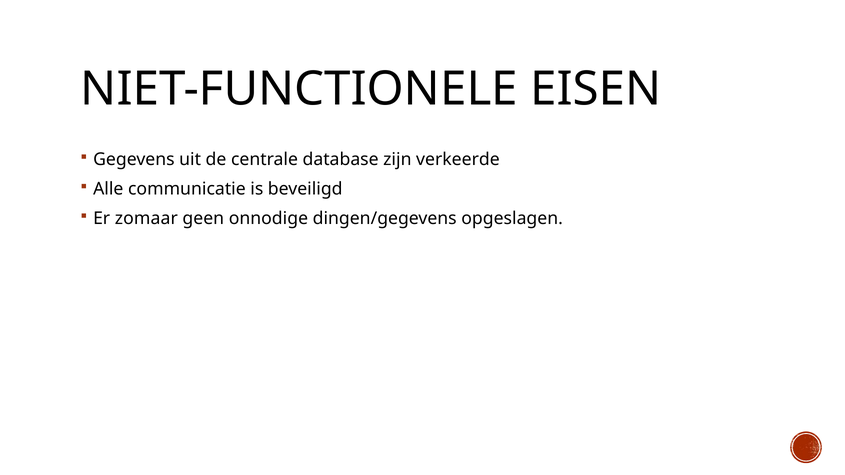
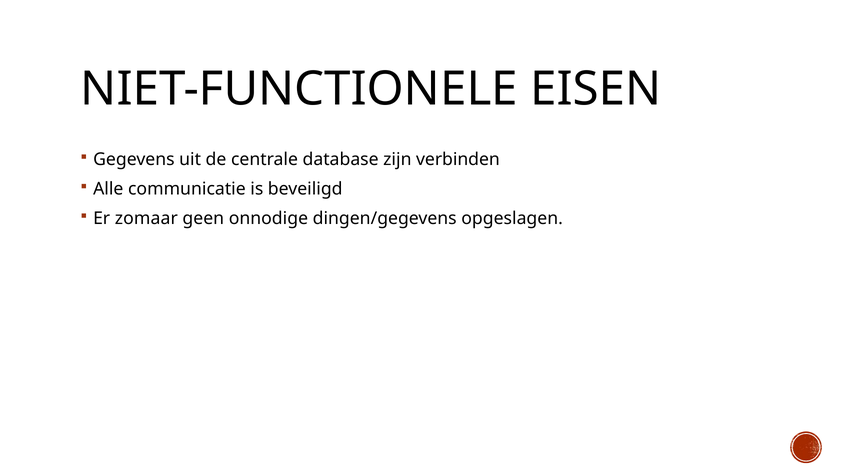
verkeerde: verkeerde -> verbinden
